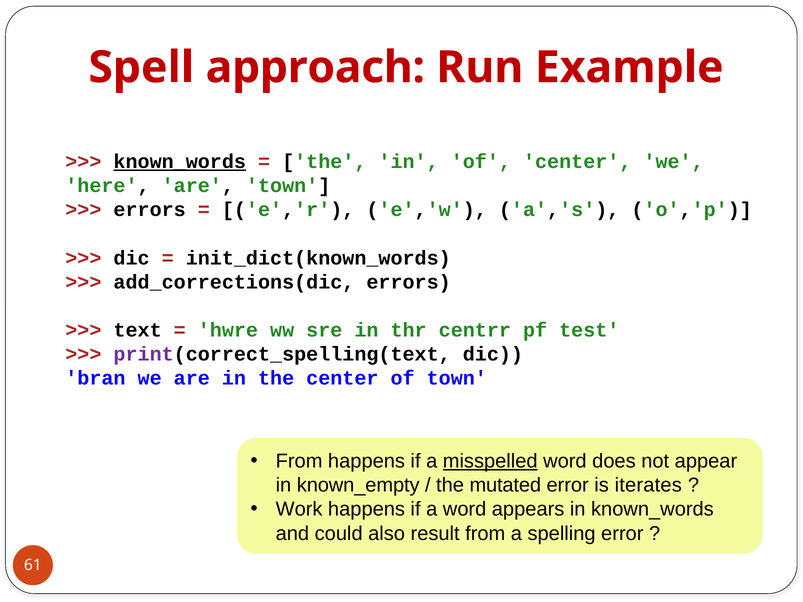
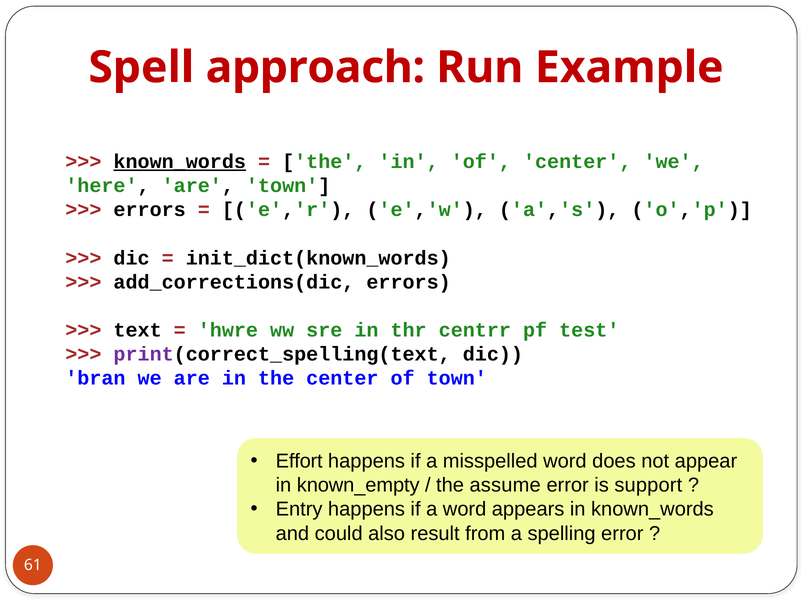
From at (299, 461): From -> Effort
misspelled underline: present -> none
mutated: mutated -> assume
iterates: iterates -> support
Work: Work -> Entry
